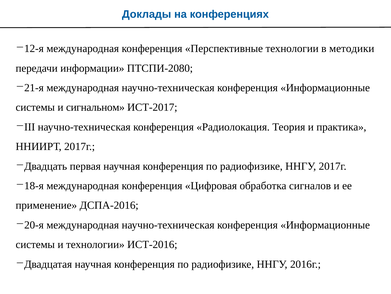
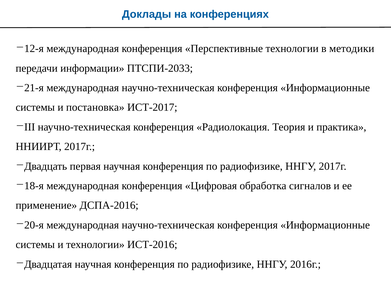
ПТСПИ-2080: ПТСПИ-2080 -> ПТСПИ-2033
сигнальном: сигнальном -> постановка
